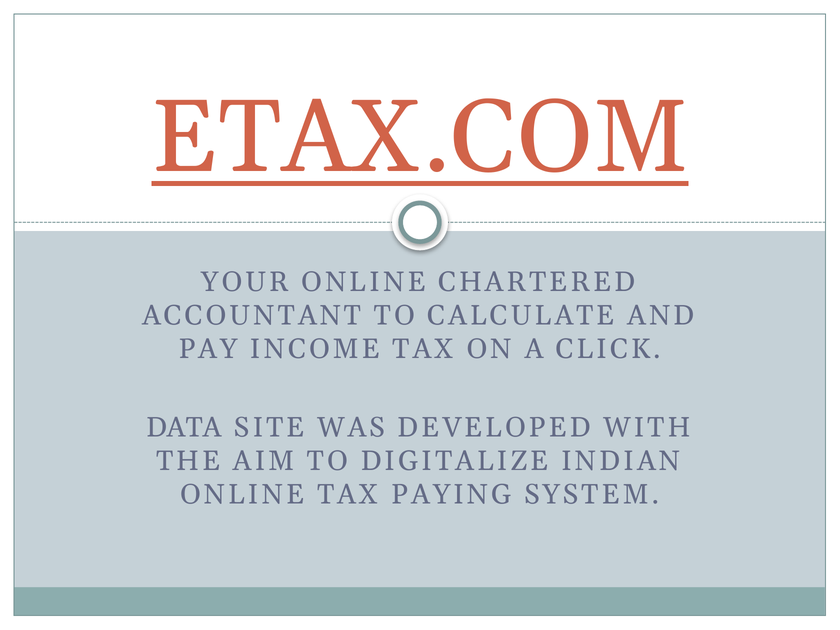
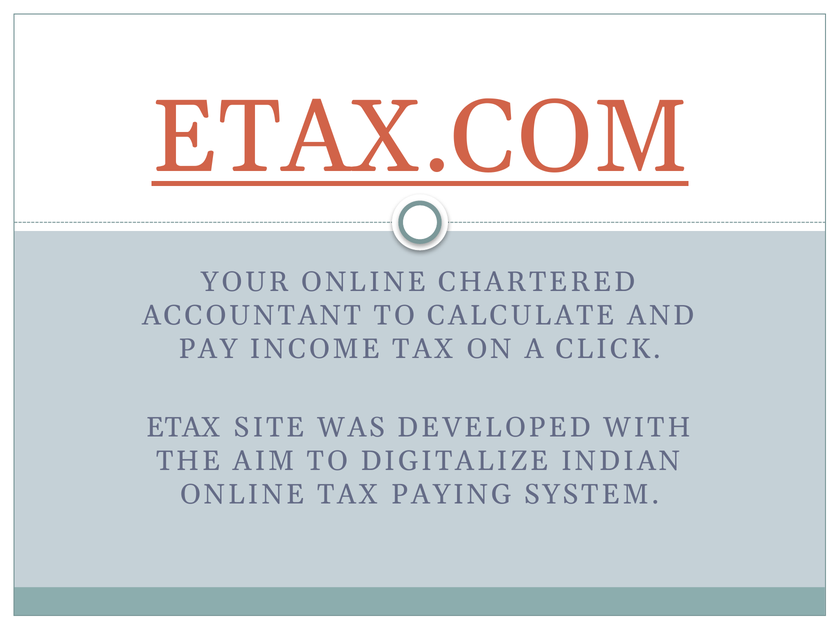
DATA: DATA -> ETAX
